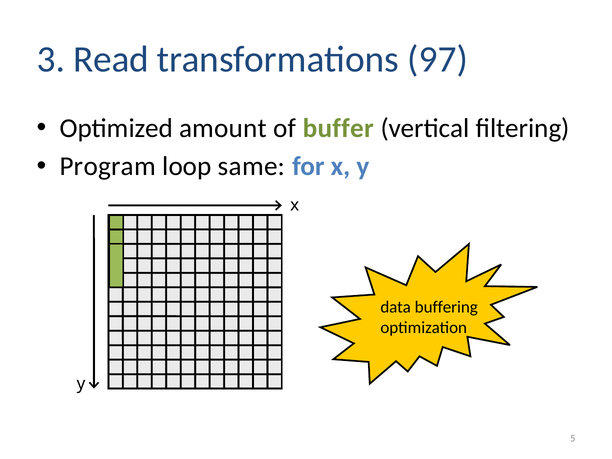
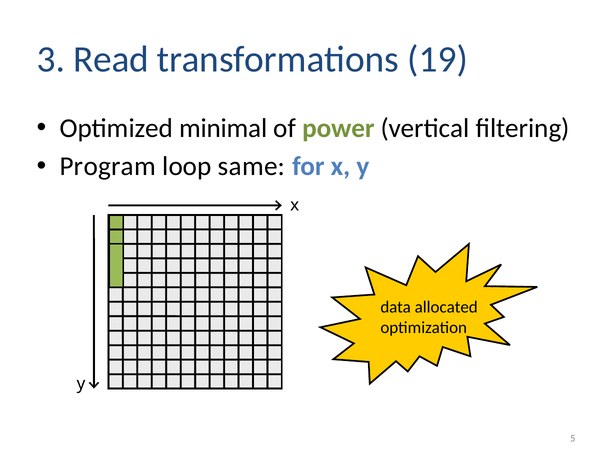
97: 97 -> 19
amount: amount -> minimal
buffer: buffer -> power
buffering: buffering -> allocated
